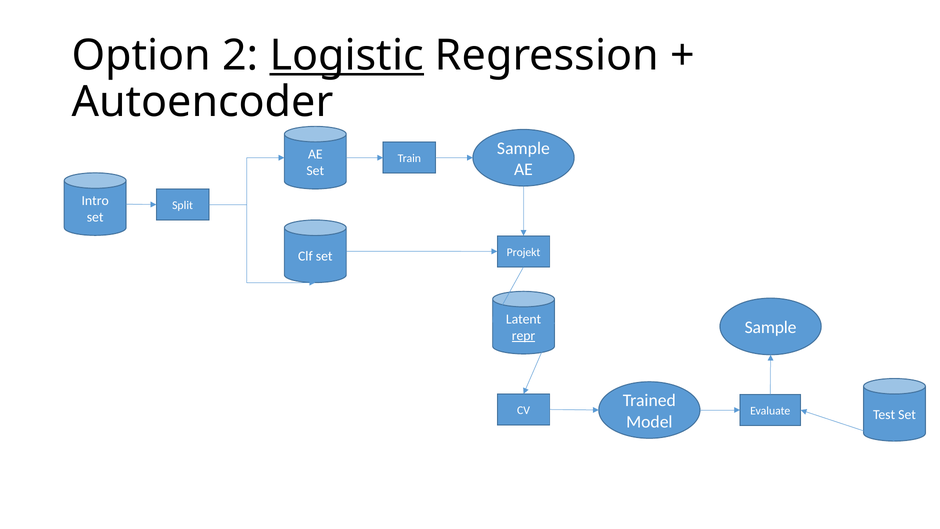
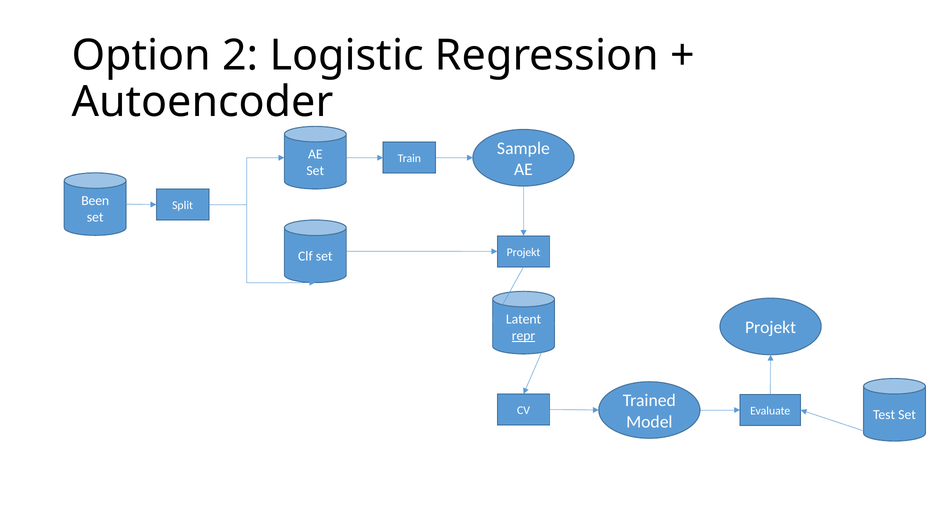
Logistic underline: present -> none
Intro: Intro -> Been
Sample at (771, 328): Sample -> Projekt
